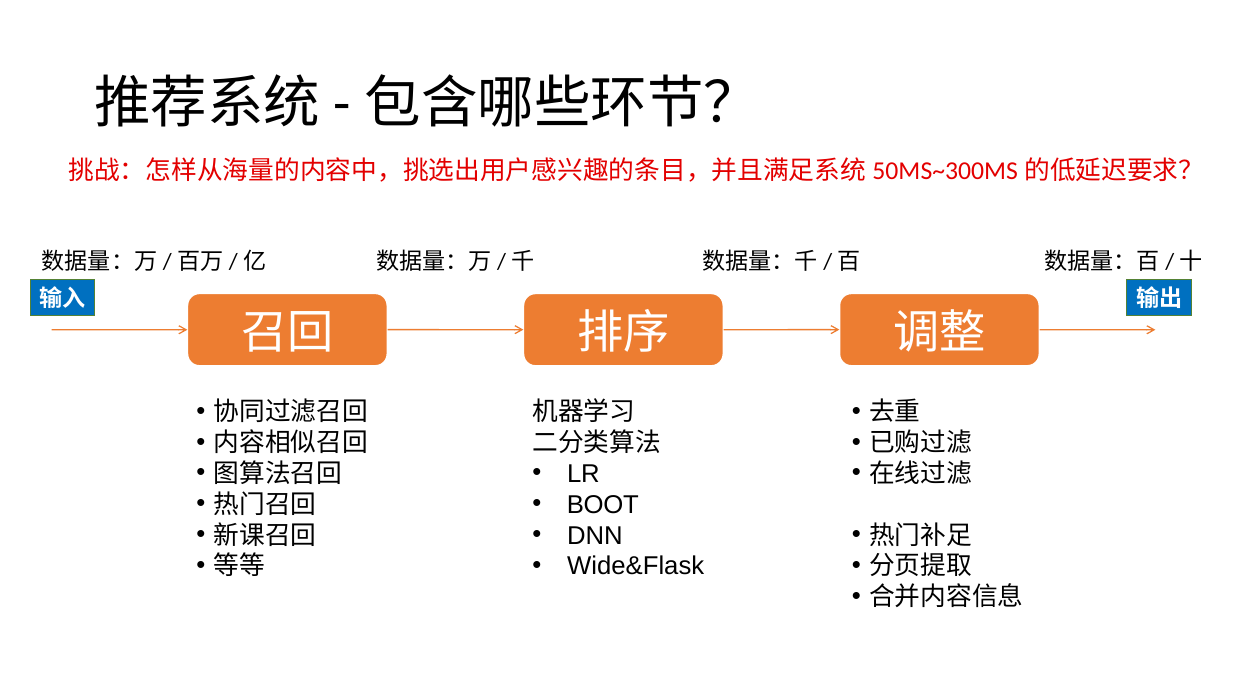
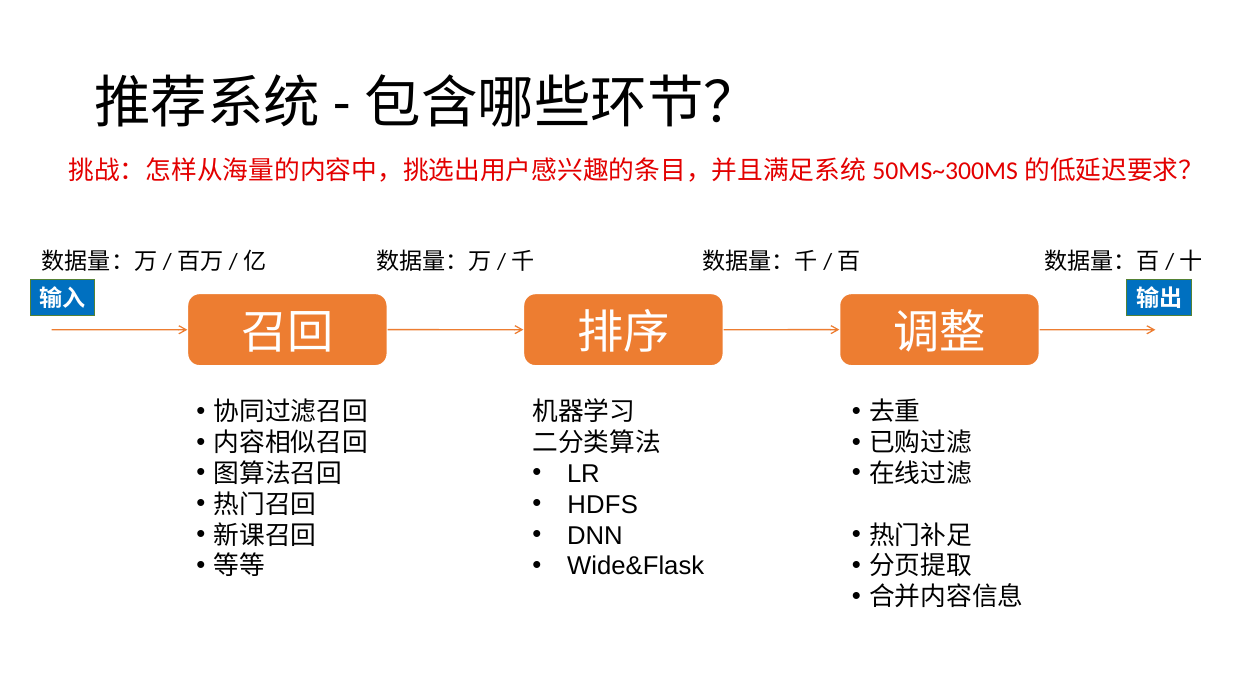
BOOT: BOOT -> HDFS
